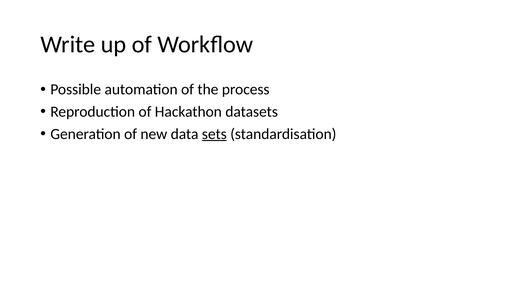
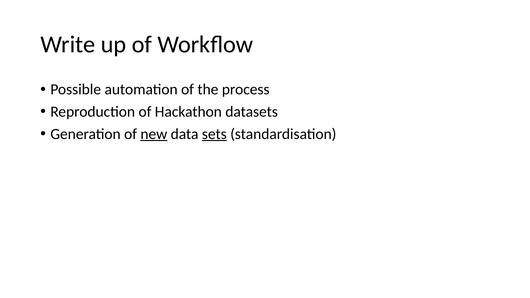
new underline: none -> present
